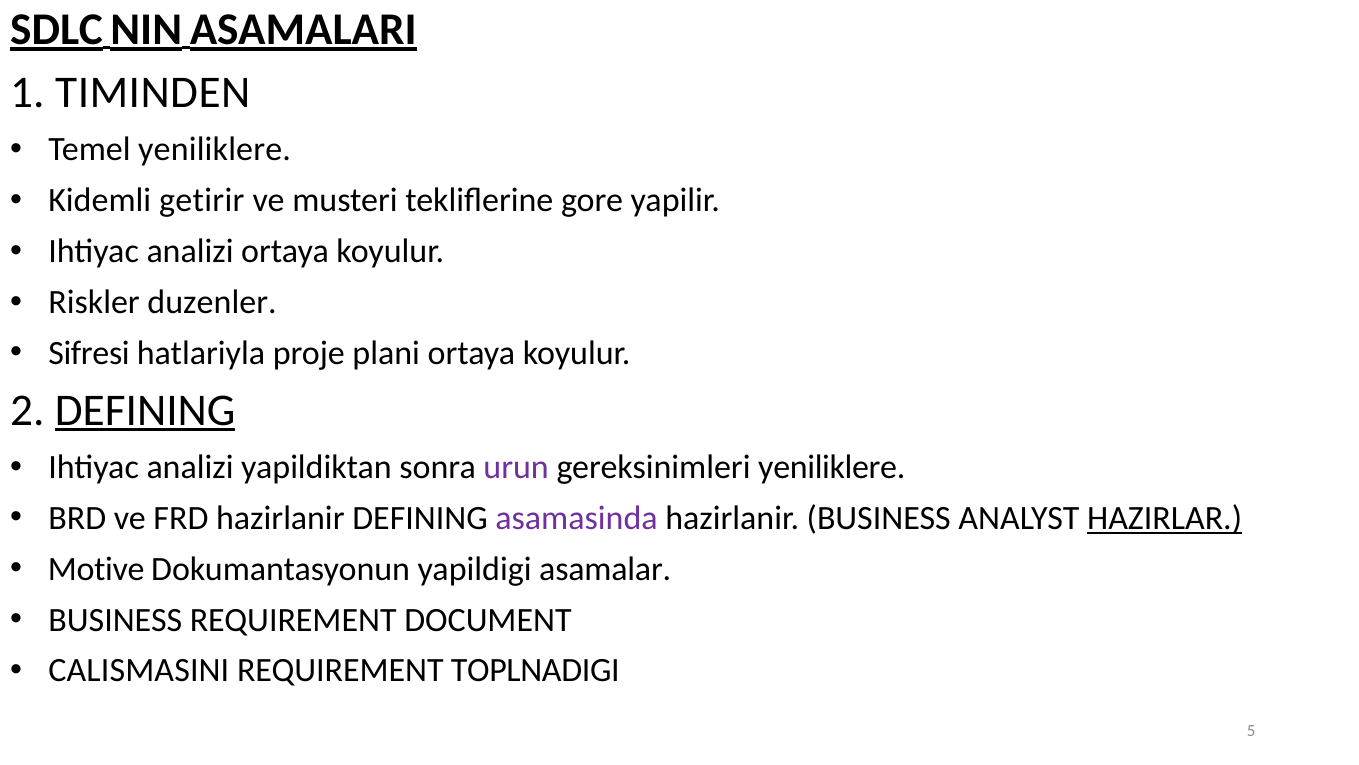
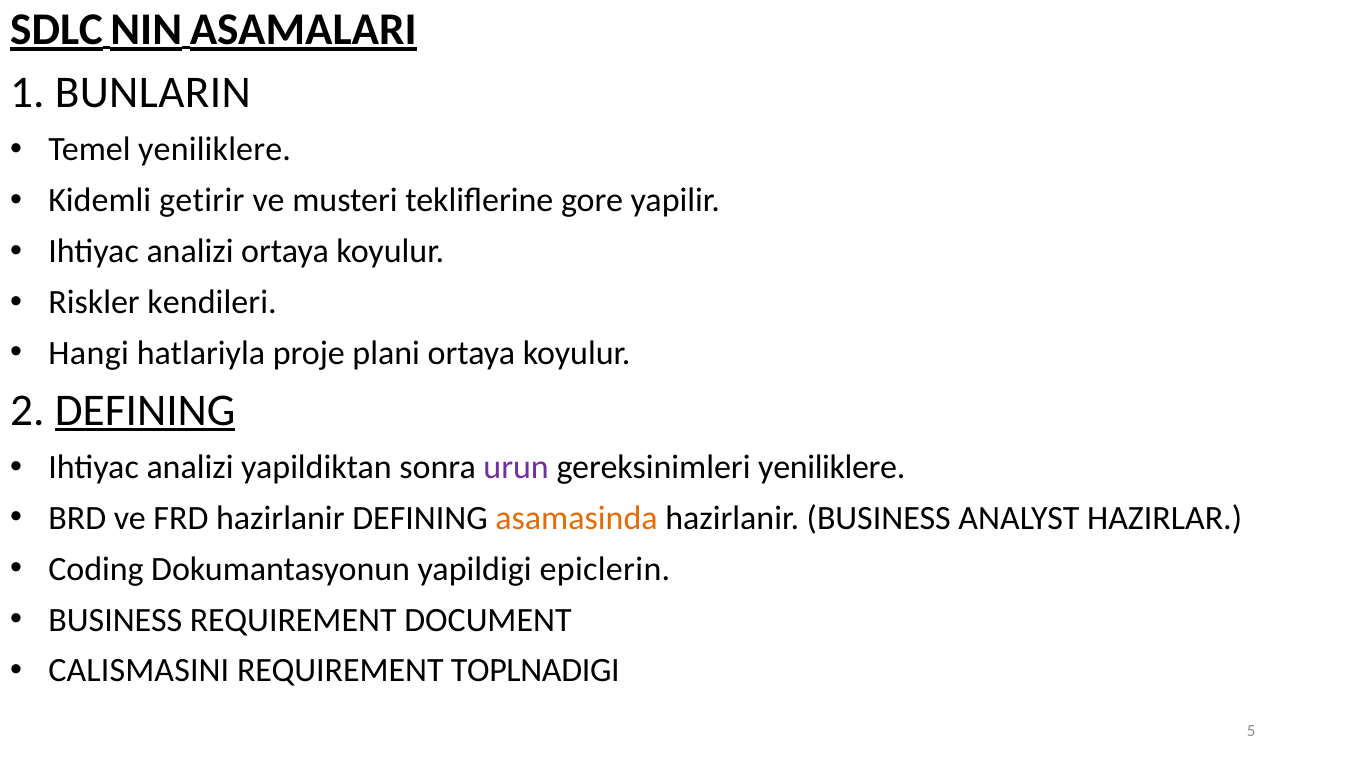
TIMINDEN: TIMINDEN -> BUNLARIN
duzenler: duzenler -> kendileri
Sifresi: Sifresi -> Hangi
asamasinda colour: purple -> orange
HAZIRLAR underline: present -> none
Motive: Motive -> Coding
asamalar: asamalar -> epiclerin
